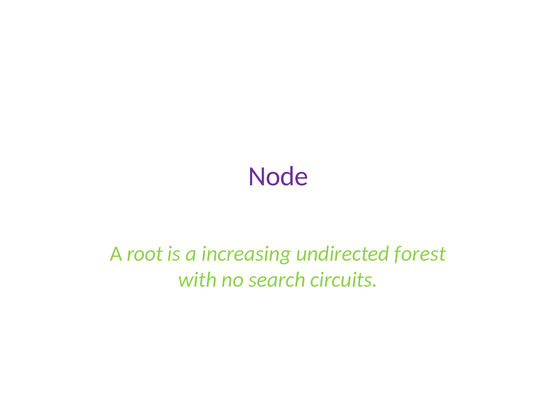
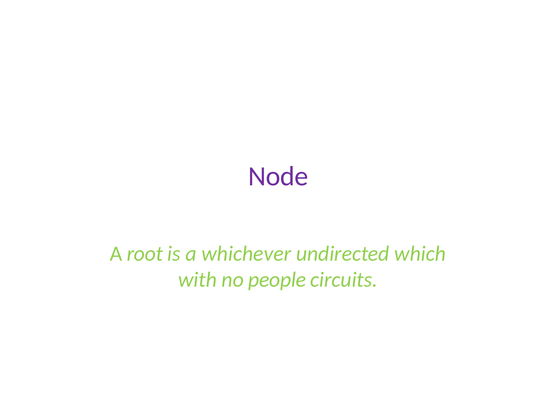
increasing: increasing -> whichever
forest: forest -> which
search: search -> people
